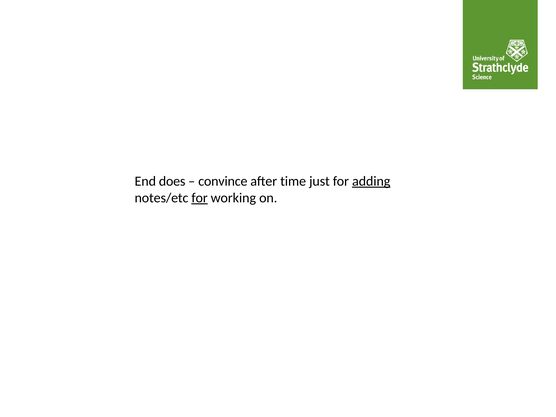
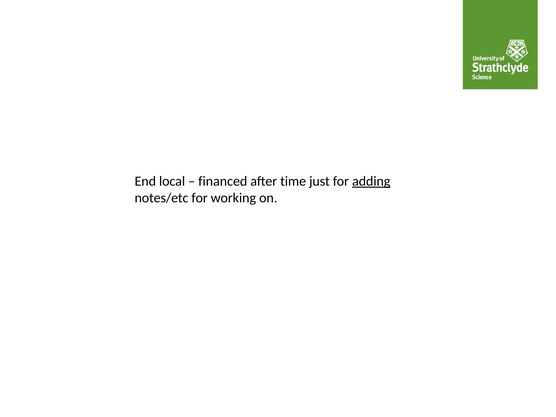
does: does -> local
convince: convince -> financed
for at (200, 198) underline: present -> none
